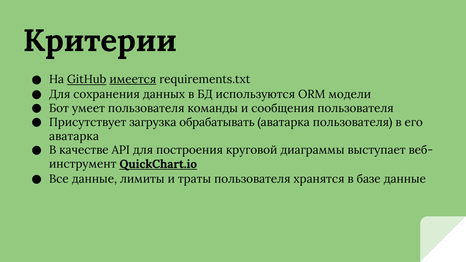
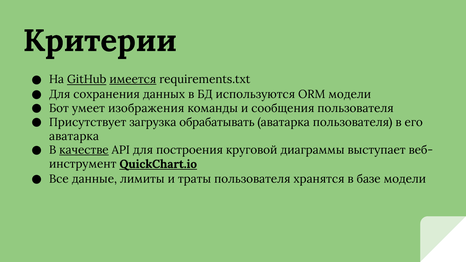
умеет пользователя: пользователя -> изображения
качестве underline: none -> present
базе данные: данные -> модели
